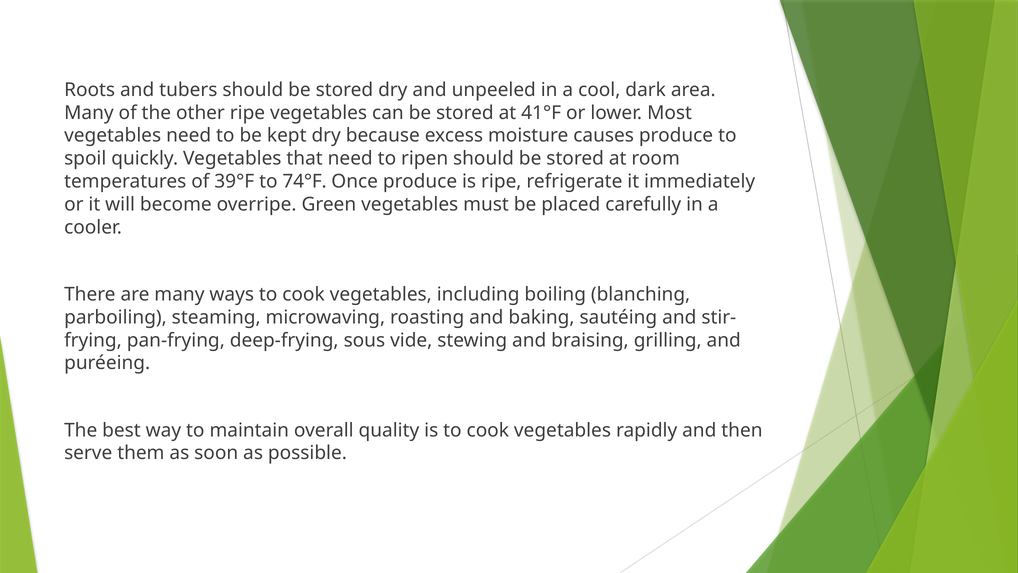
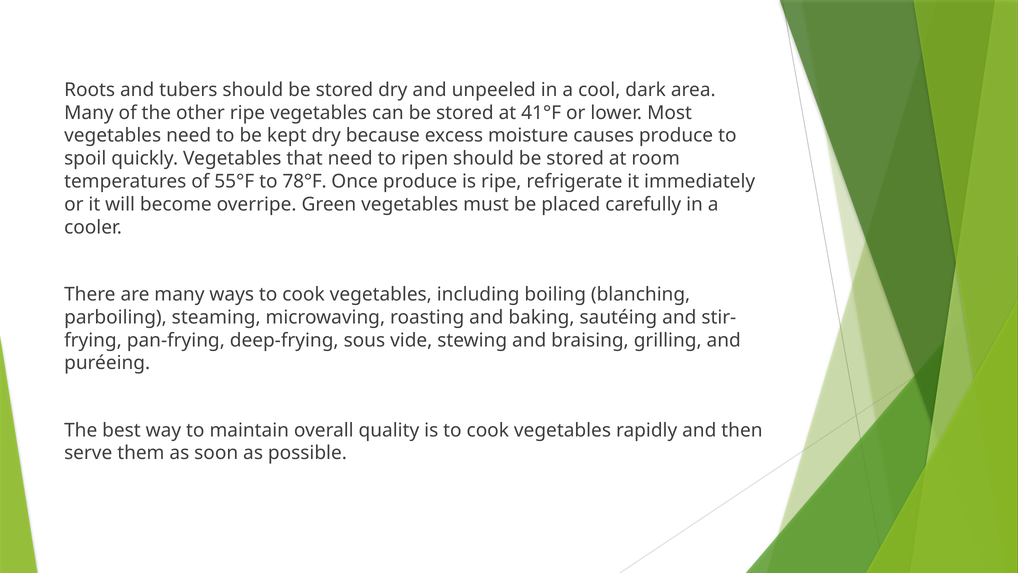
39°F: 39°F -> 55°F
74°F: 74°F -> 78°F
